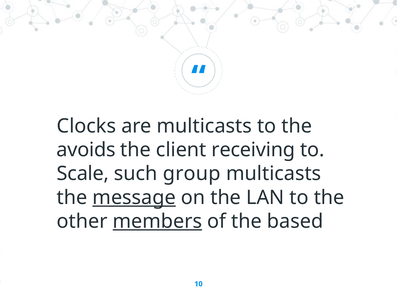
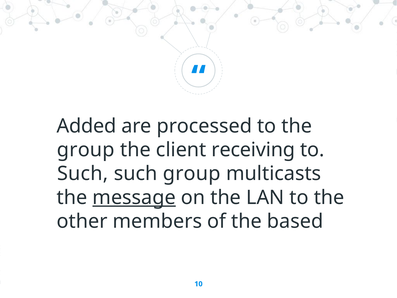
Clocks: Clocks -> Added
are multicasts: multicasts -> processed
avoids at (86, 150): avoids -> group
Scale at (83, 174): Scale -> Such
members underline: present -> none
